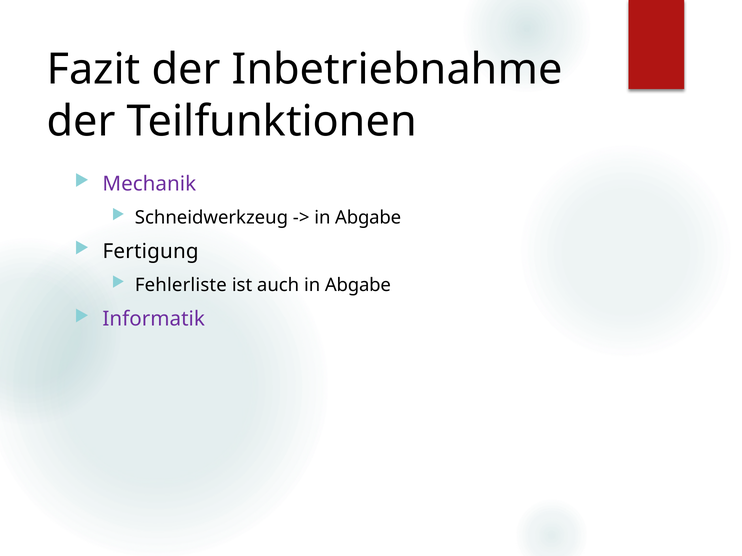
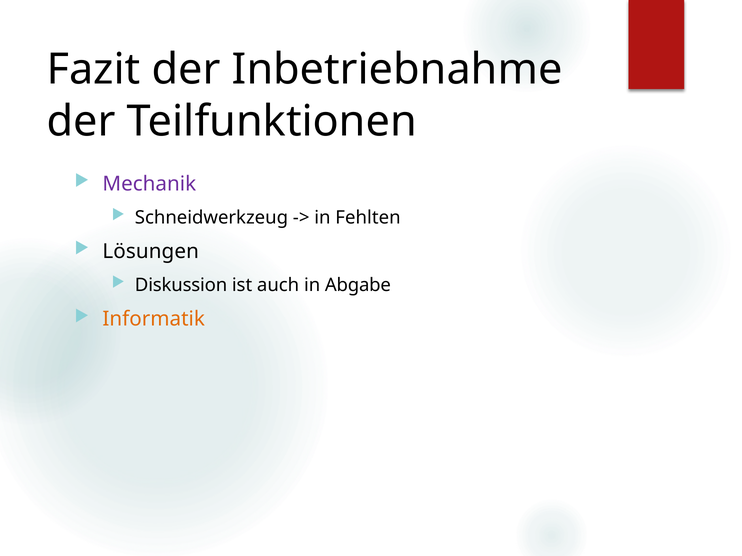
Abgabe at (368, 218): Abgabe -> Fehlten
Fertigung: Fertigung -> Lösungen
Fehlerliste: Fehlerliste -> Diskussion
Informatik colour: purple -> orange
